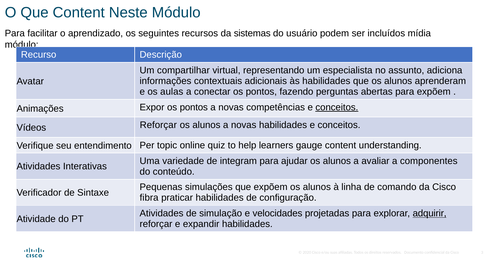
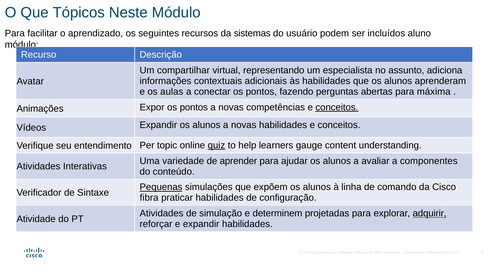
Que Content: Content -> Tópicos
mídia: mídia -> aluno
para expõem: expõem -> máxima
Vídeos Reforçar: Reforçar -> Expandir
quiz underline: none -> present
integram: integram -> aprender
Pequenas underline: none -> present
velocidades: velocidades -> determinem
